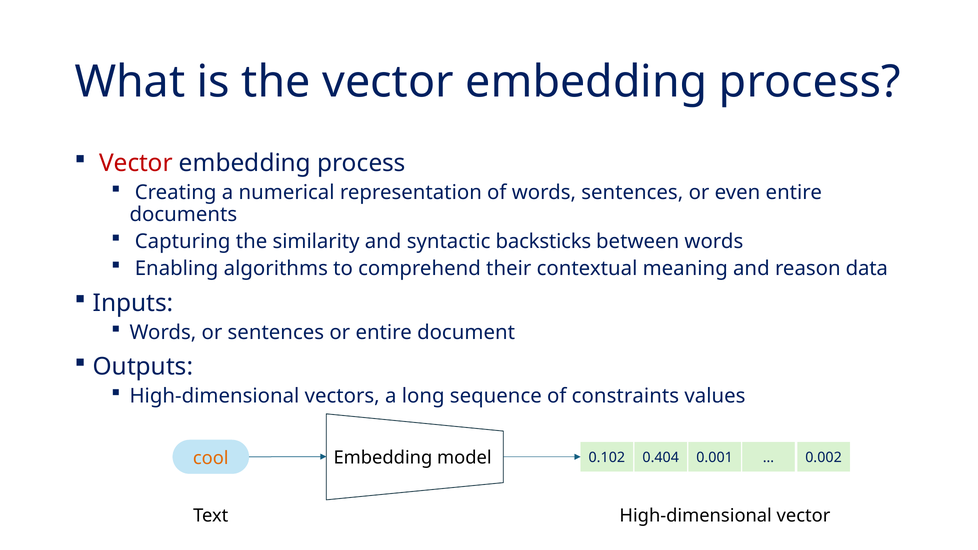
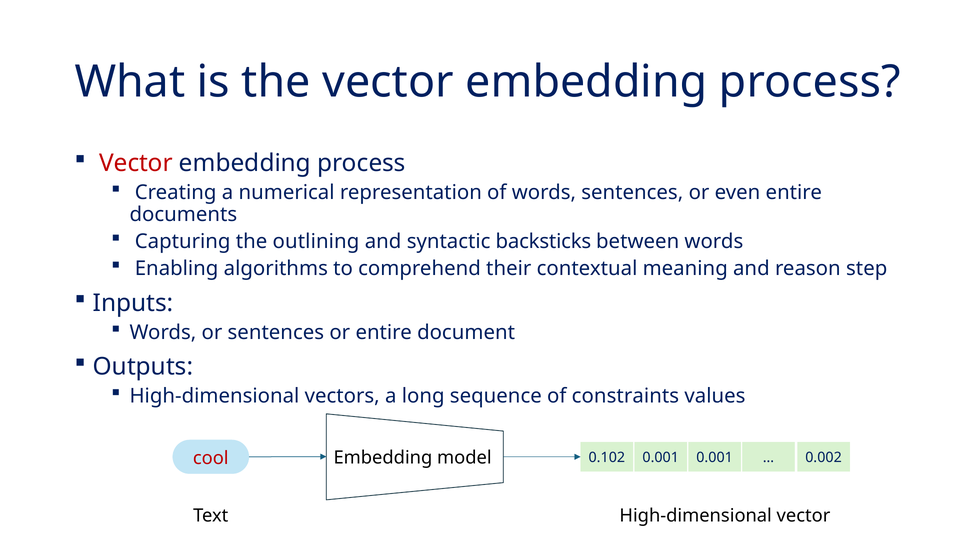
similarity: similarity -> outlining
data: data -> step
cool colour: orange -> red
0.102 0.404: 0.404 -> 0.001
